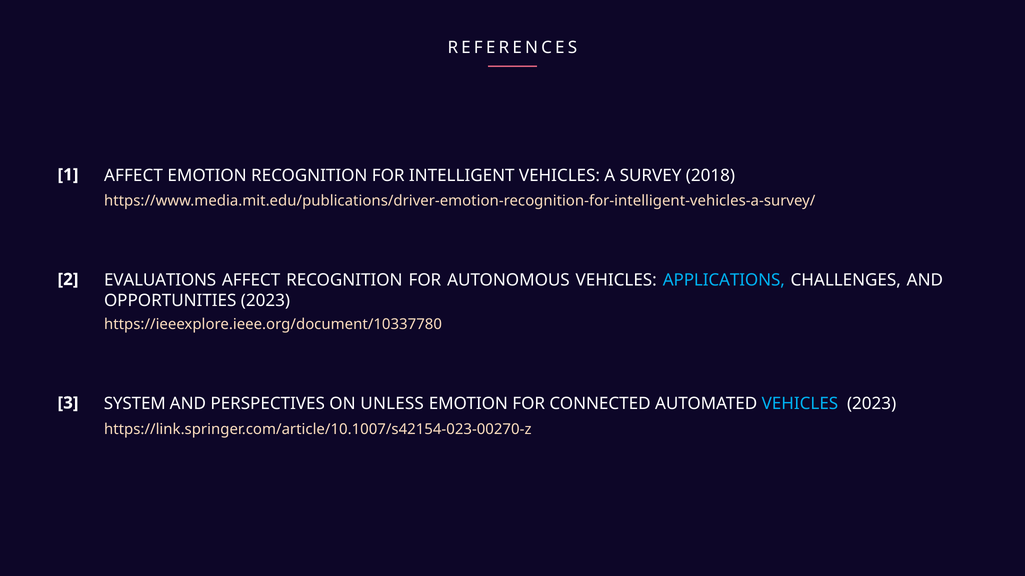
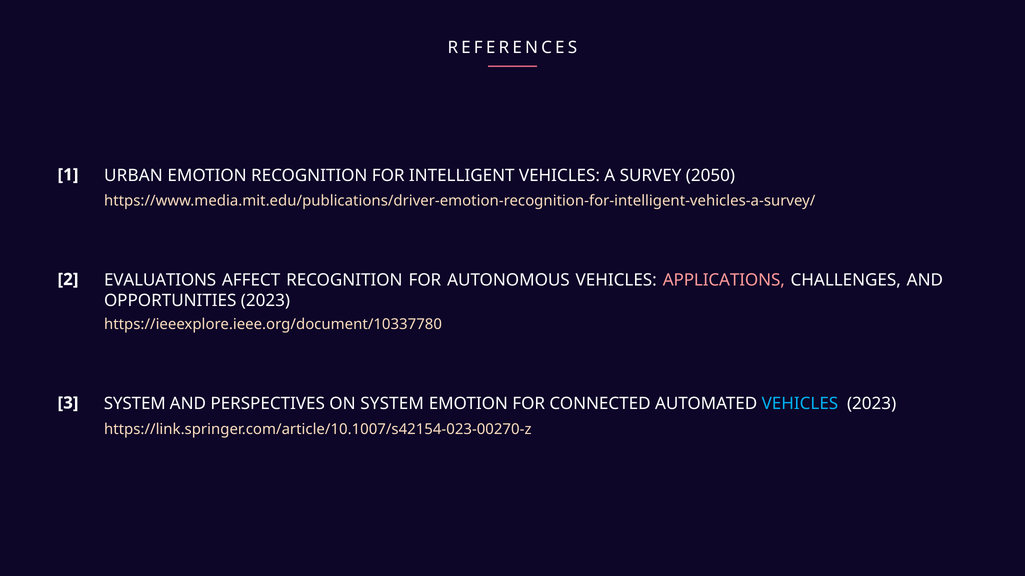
1 AFFECT: AFFECT -> URBAN
2018: 2018 -> 2050
APPLICATIONS colour: light blue -> pink
ON UNLESS: UNLESS -> SYSTEM
